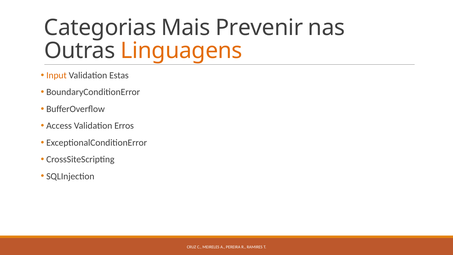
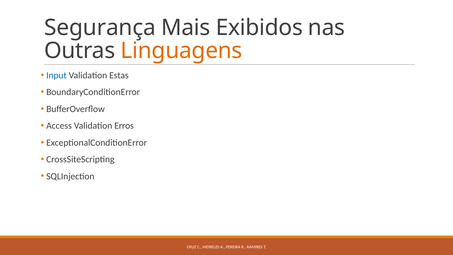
Categorias: Categorias -> Segurança
Prevenir: Prevenir -> Exibidos
Input colour: orange -> blue
